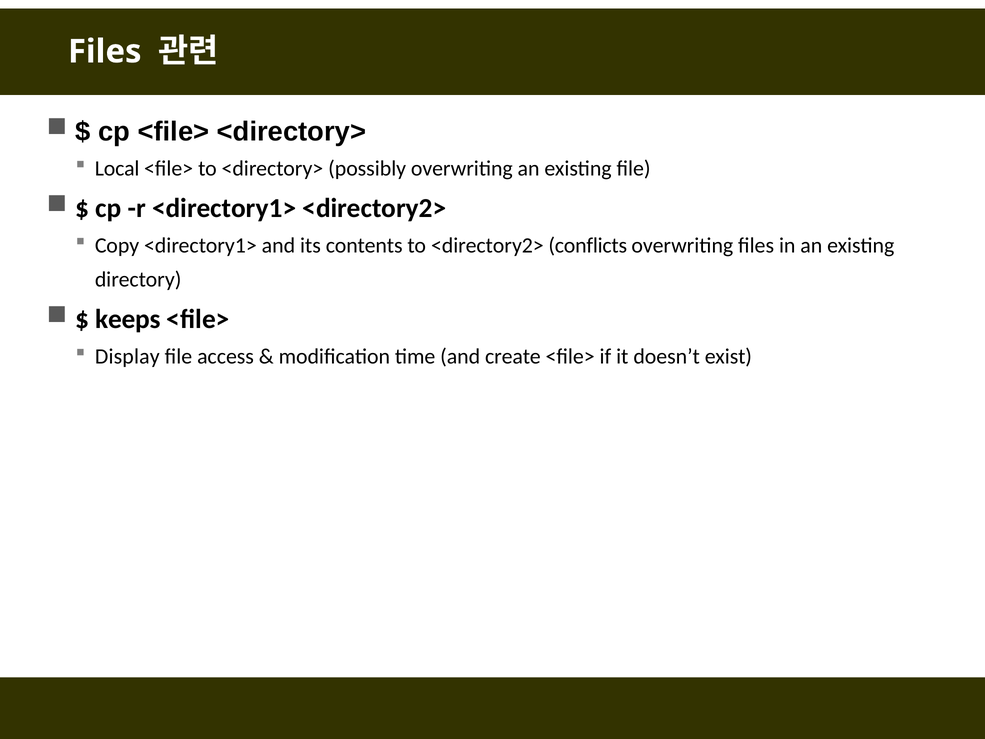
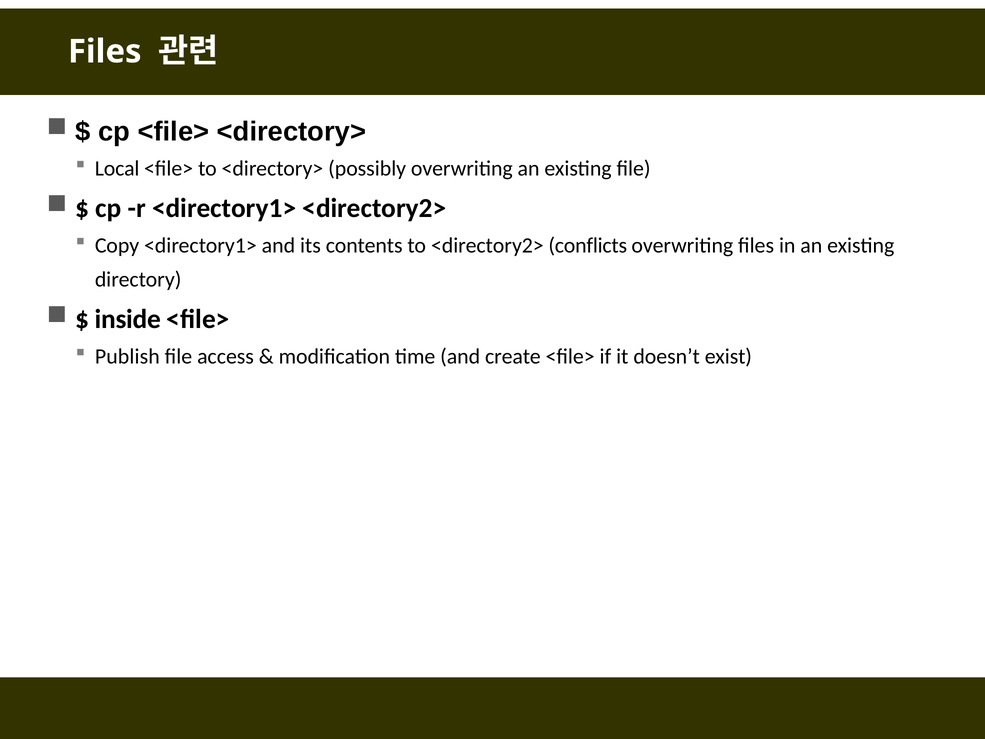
keeps: keeps -> inside
Display: Display -> Publish
